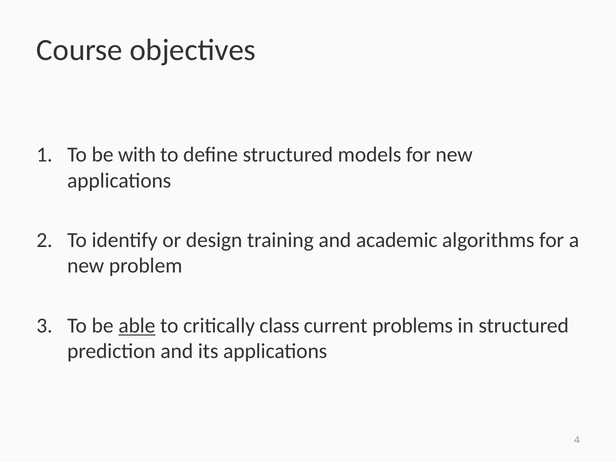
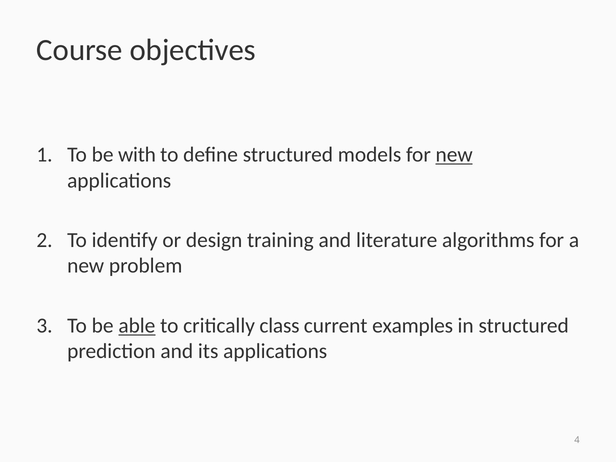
new at (454, 155) underline: none -> present
academic: academic -> literature
problems: problems -> examples
